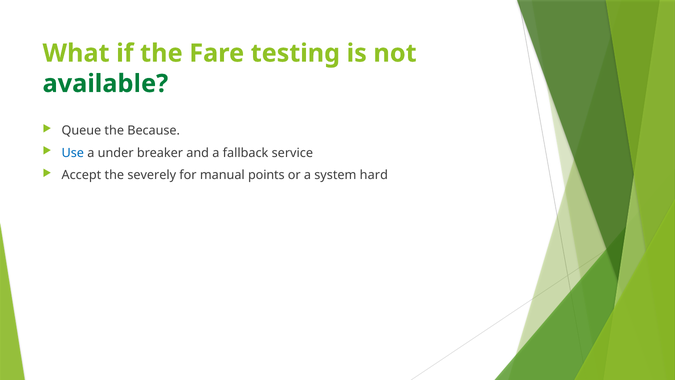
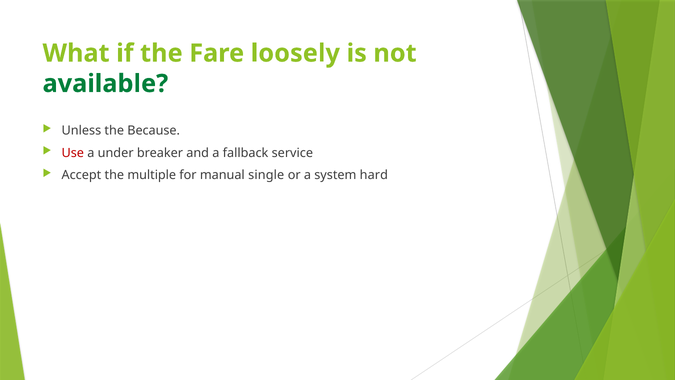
testing: testing -> loosely
Queue: Queue -> Unless
Use colour: blue -> red
severely: severely -> multiple
points: points -> single
